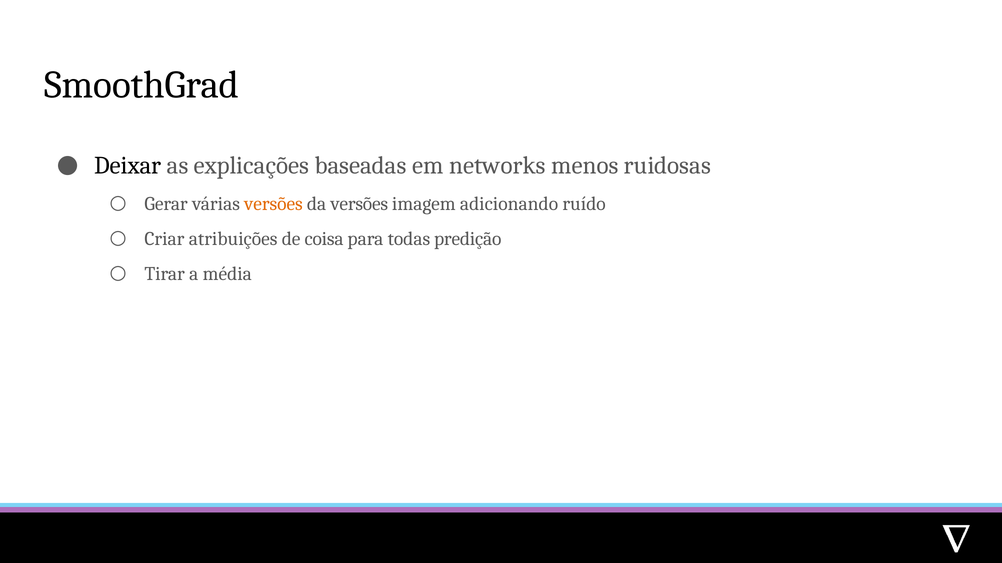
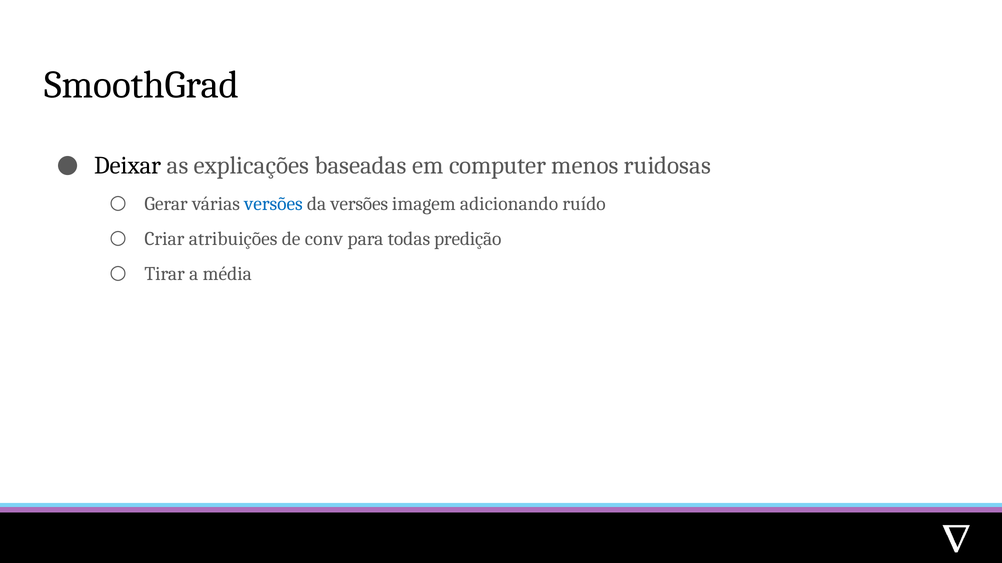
networks: networks -> computer
versões at (273, 204) colour: orange -> blue
coisa: coisa -> conv
